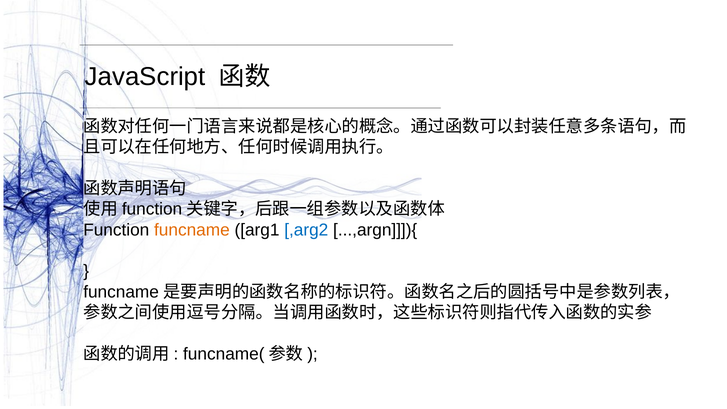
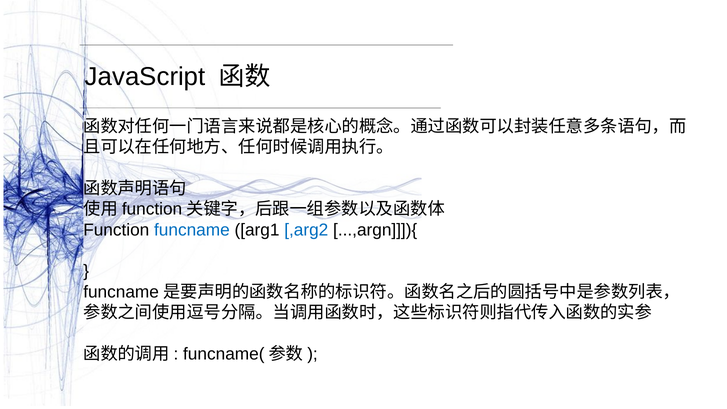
funcname colour: orange -> blue
